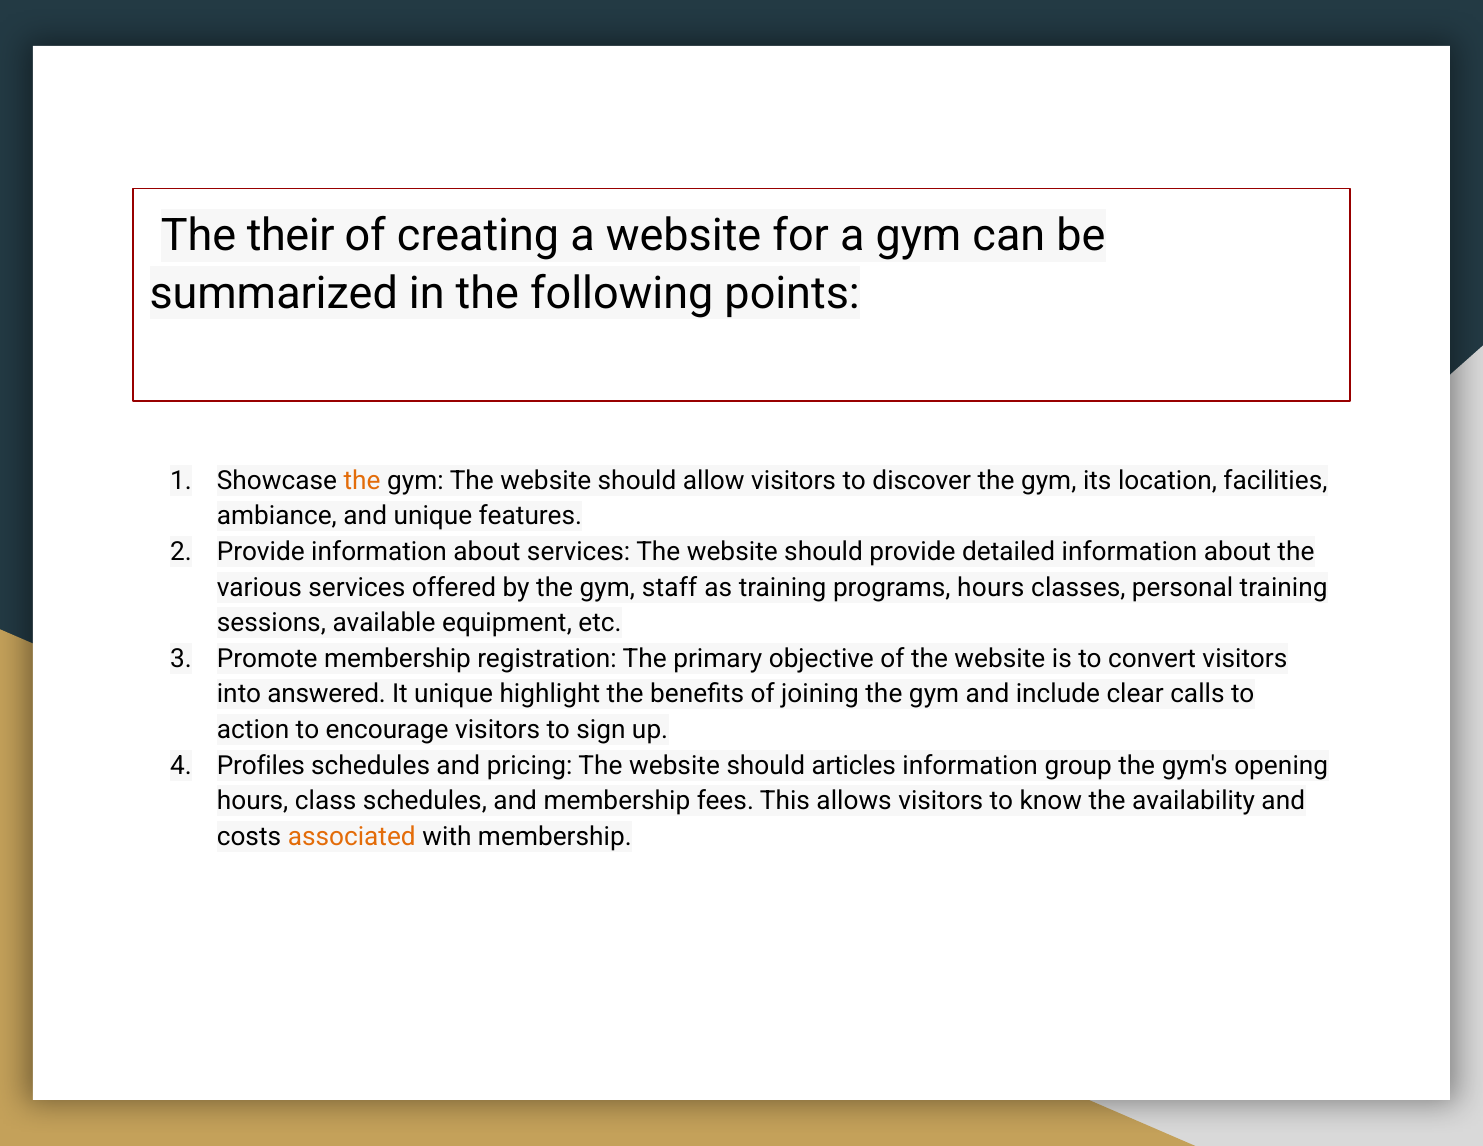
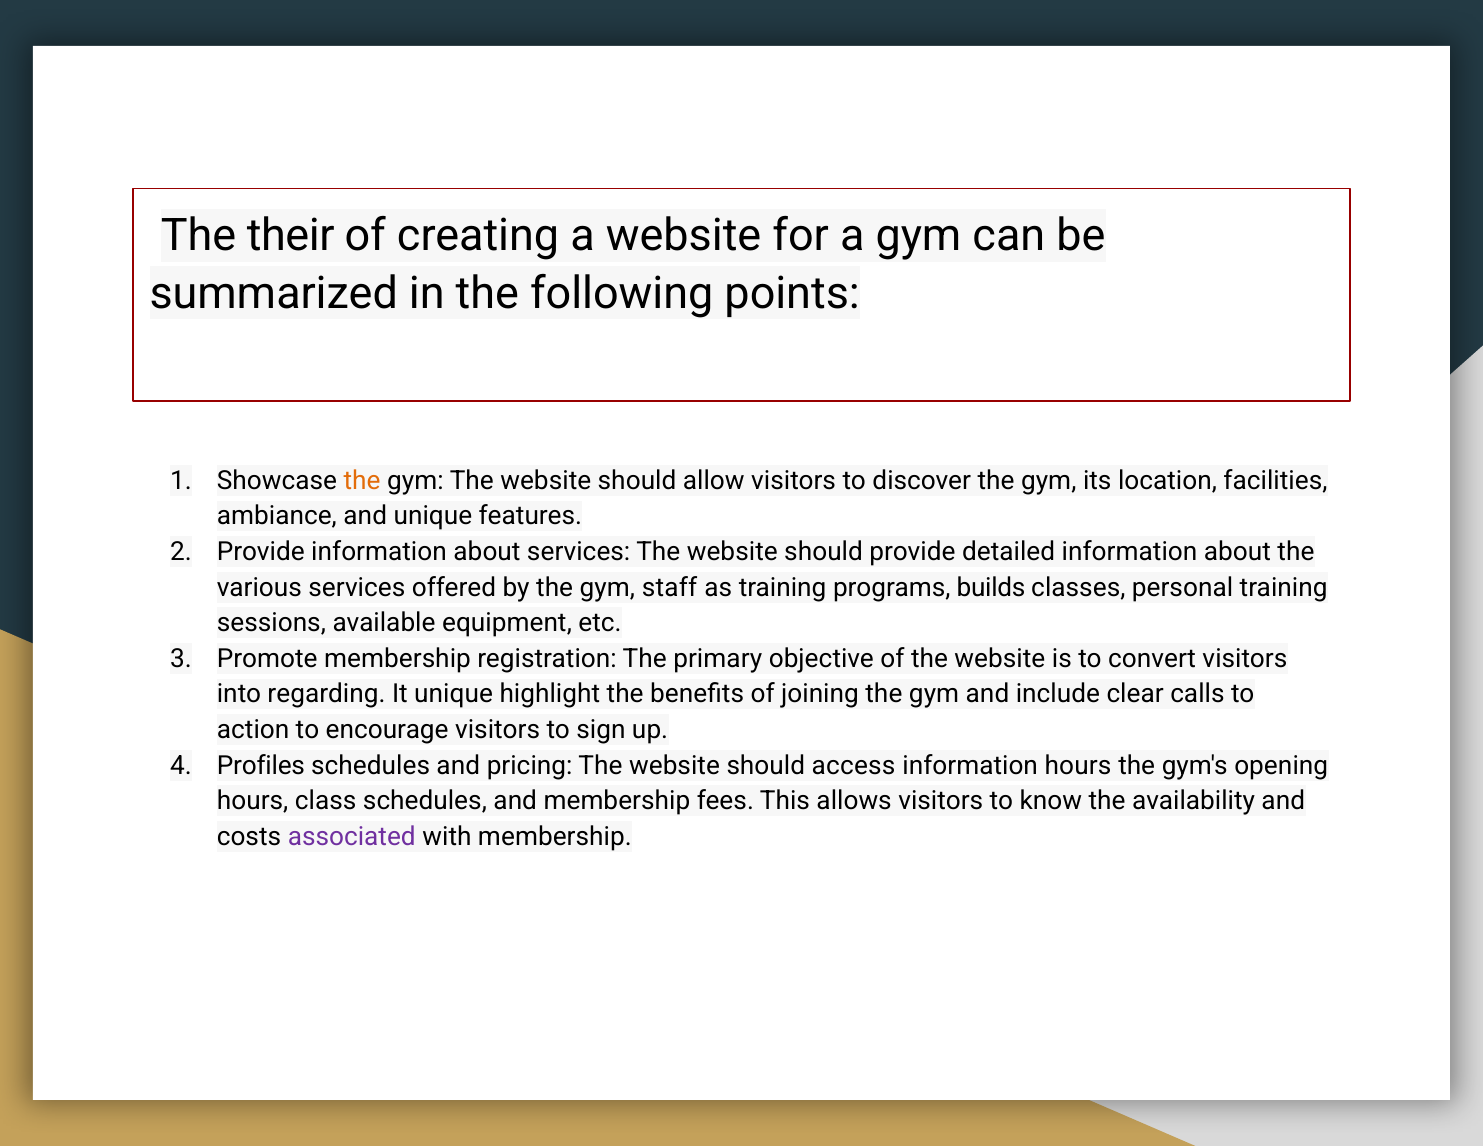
programs hours: hours -> builds
answered: answered -> regarding
articles: articles -> access
information group: group -> hours
associated colour: orange -> purple
